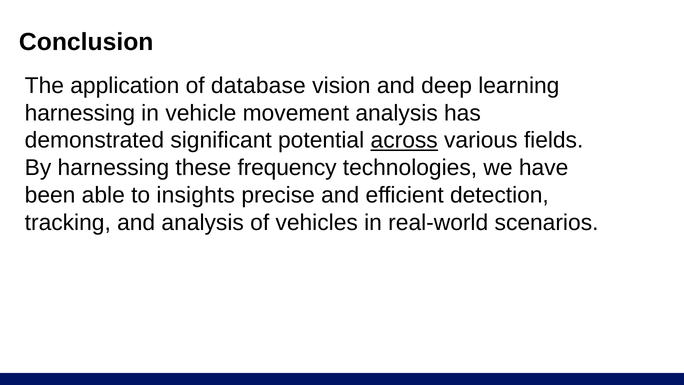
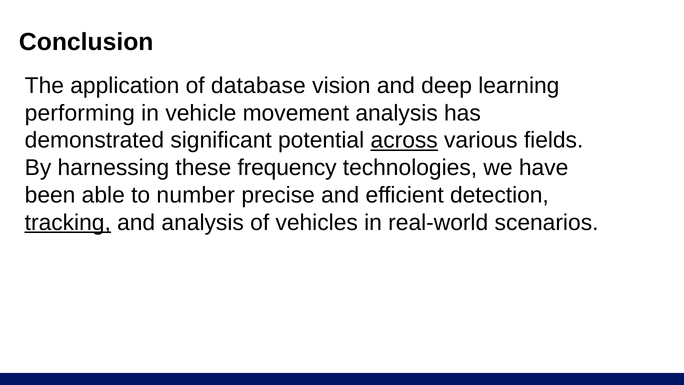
harnessing at (80, 113): harnessing -> performing
insights: insights -> number
tracking underline: none -> present
